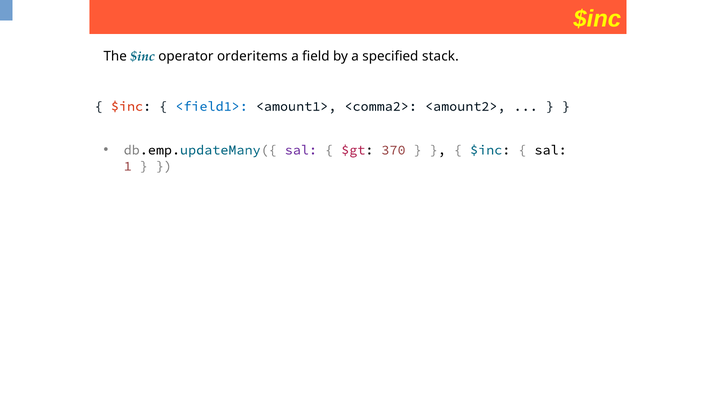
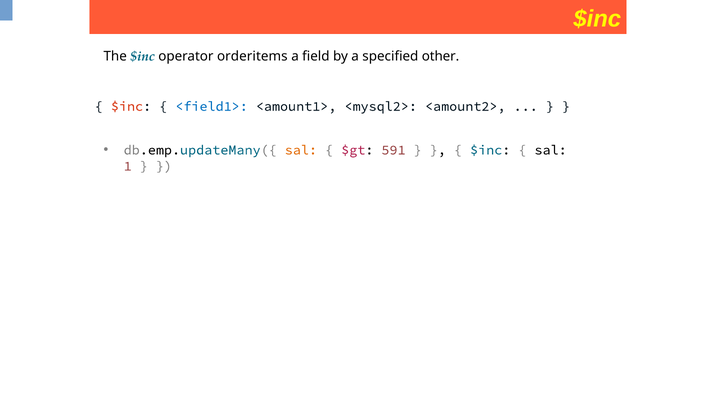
stack: stack -> other
<comma2>: <comma2> -> <mysql2>
sal at (301, 150) colour: purple -> orange
370: 370 -> 591
